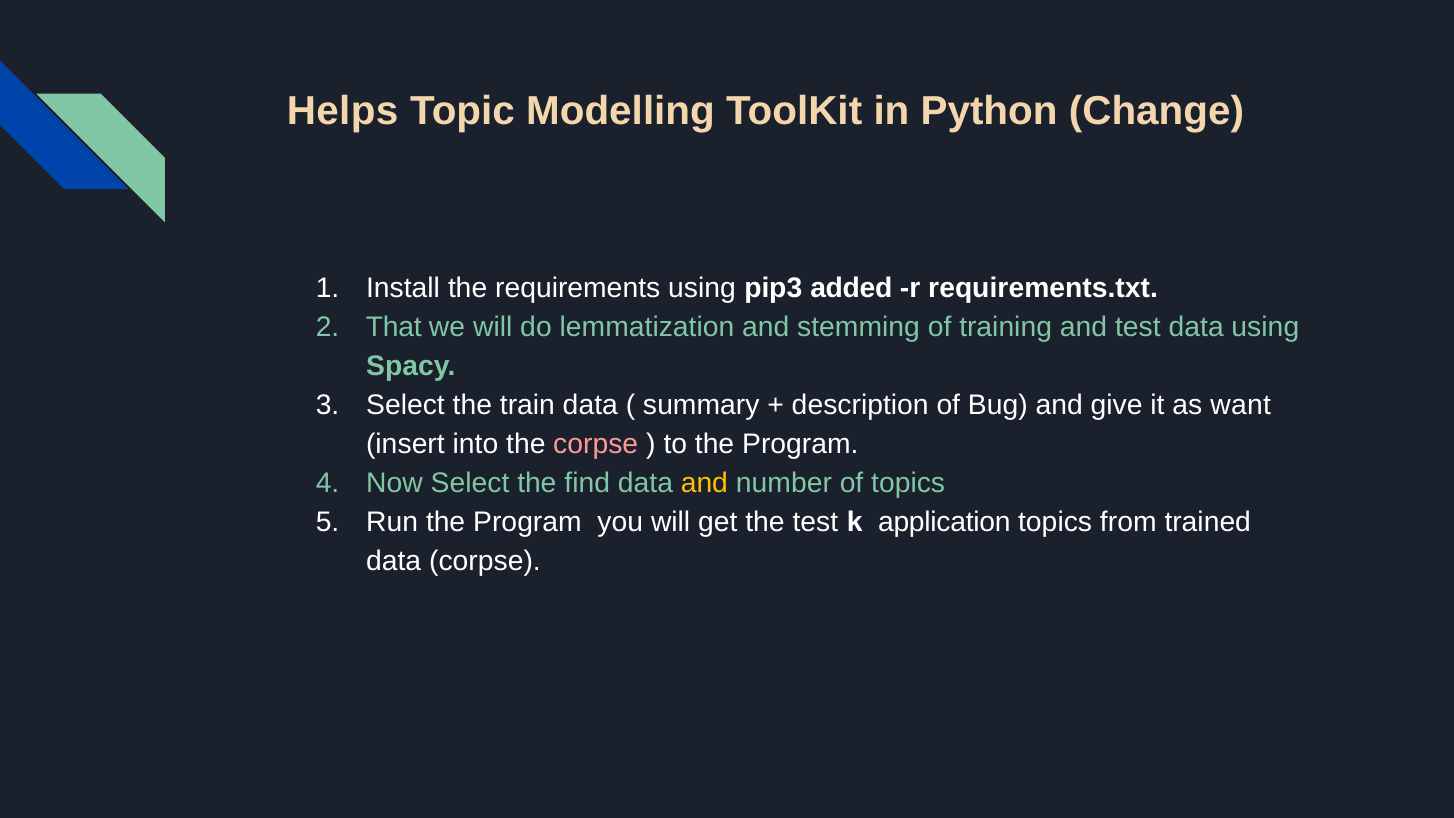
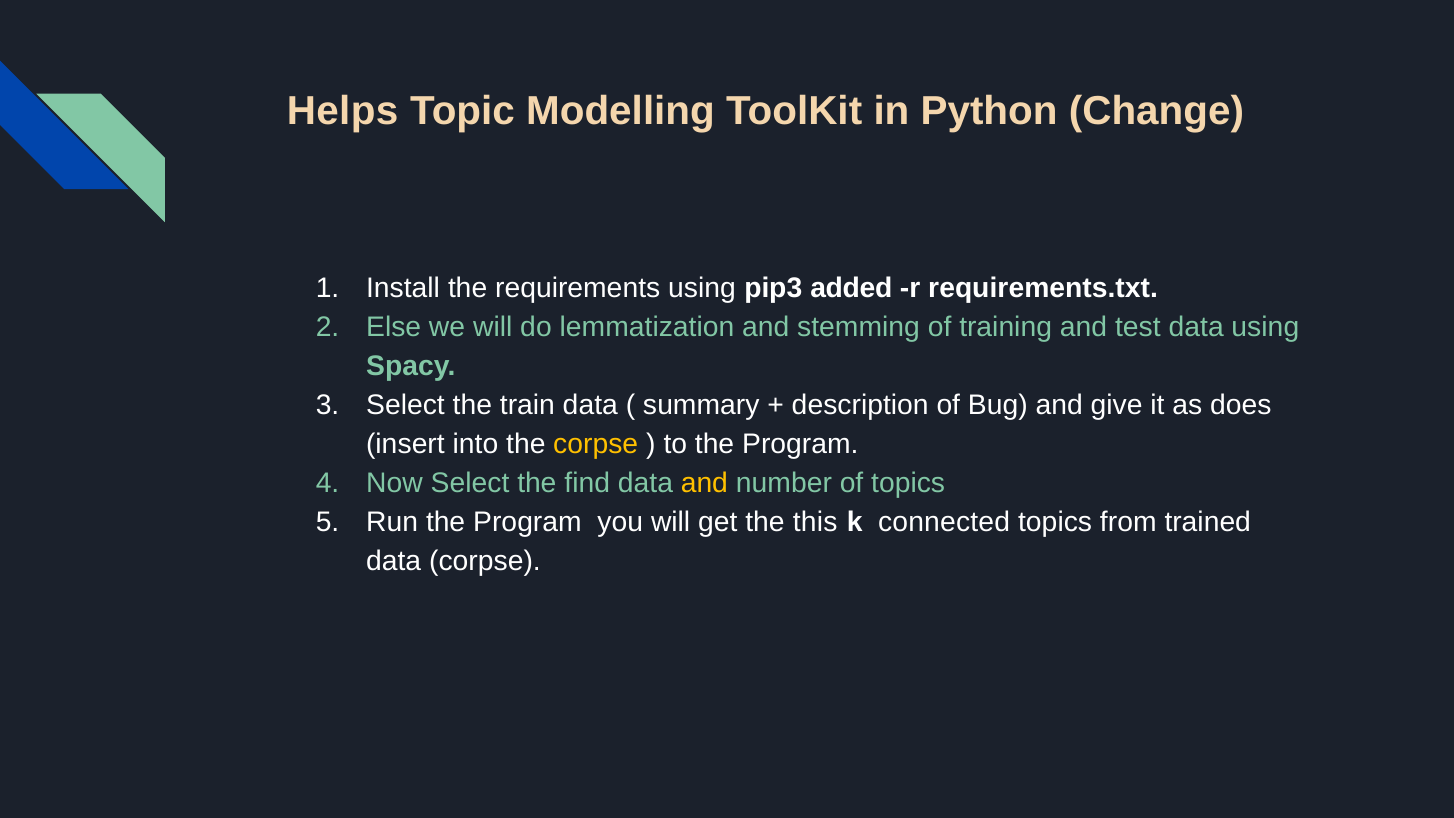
That: That -> Else
want: want -> does
corpse at (596, 444) colour: pink -> yellow
the test: test -> this
application: application -> connected
